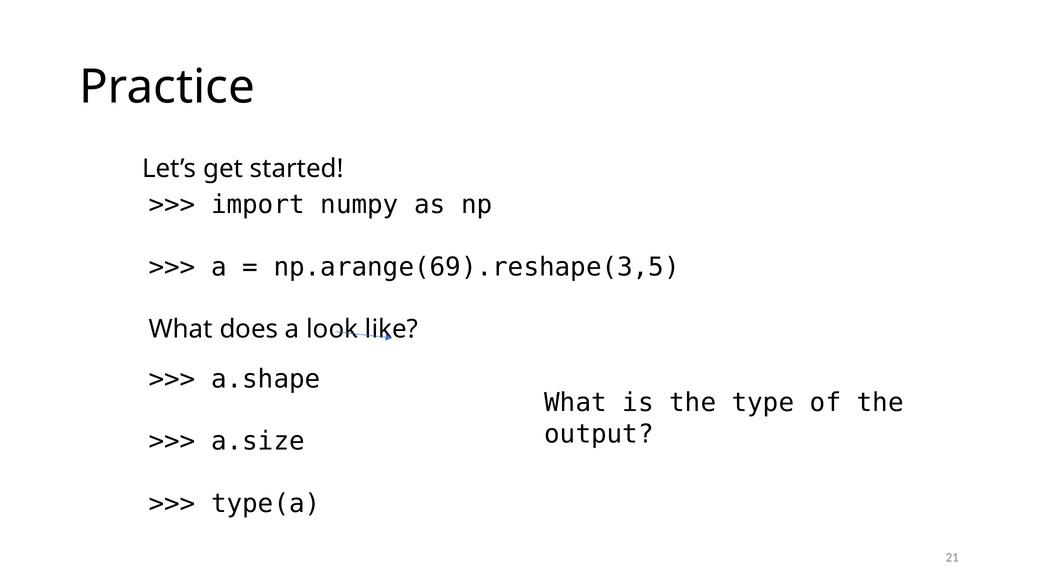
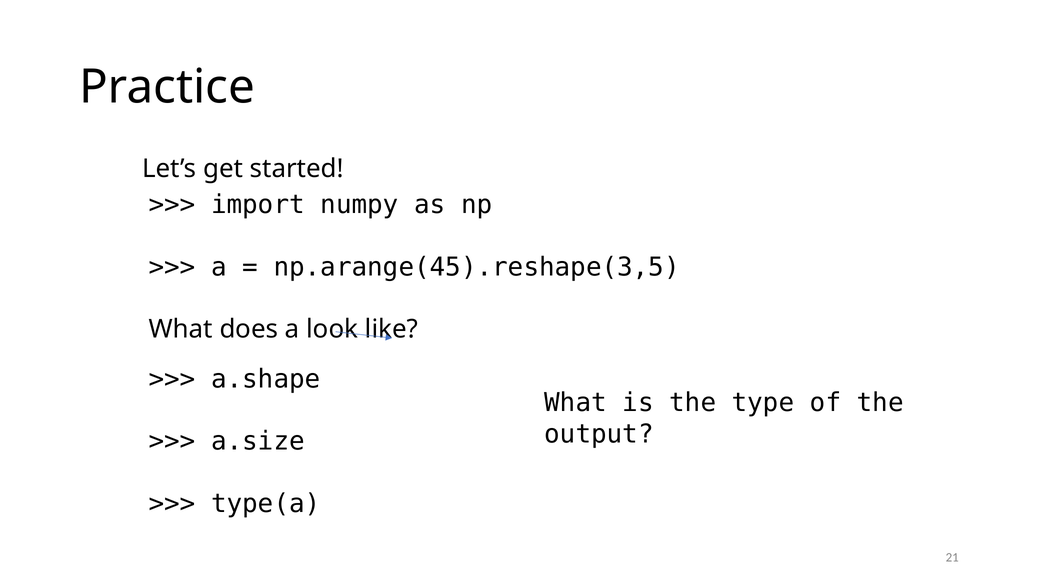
np.arange(69).reshape(3,5: np.arange(69).reshape(3,5 -> np.arange(45).reshape(3,5
